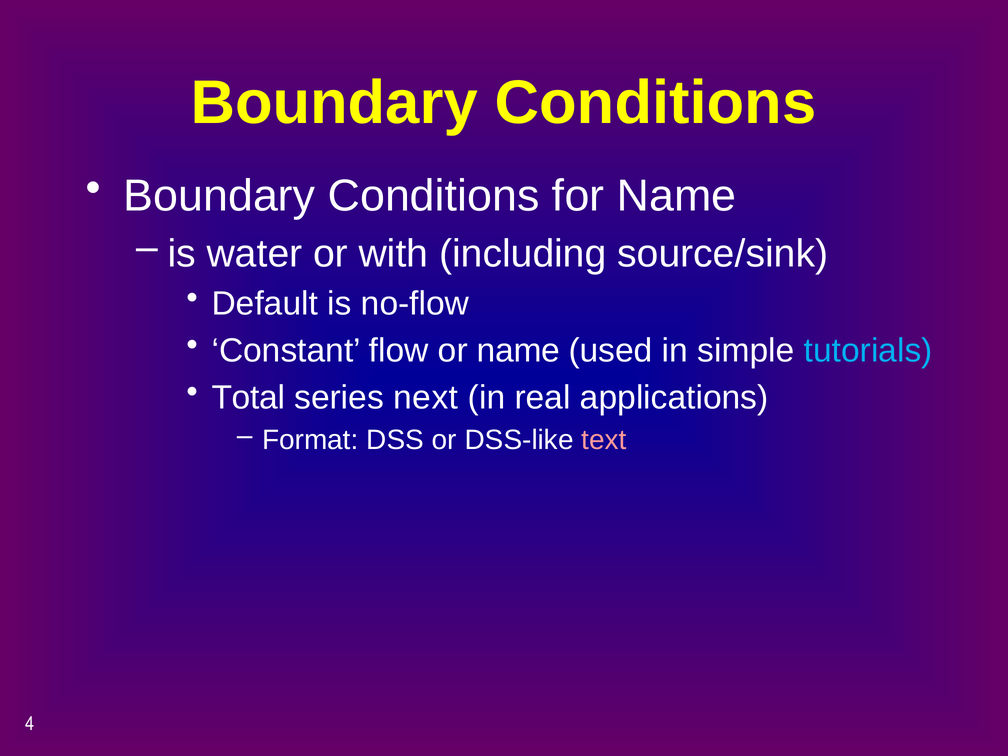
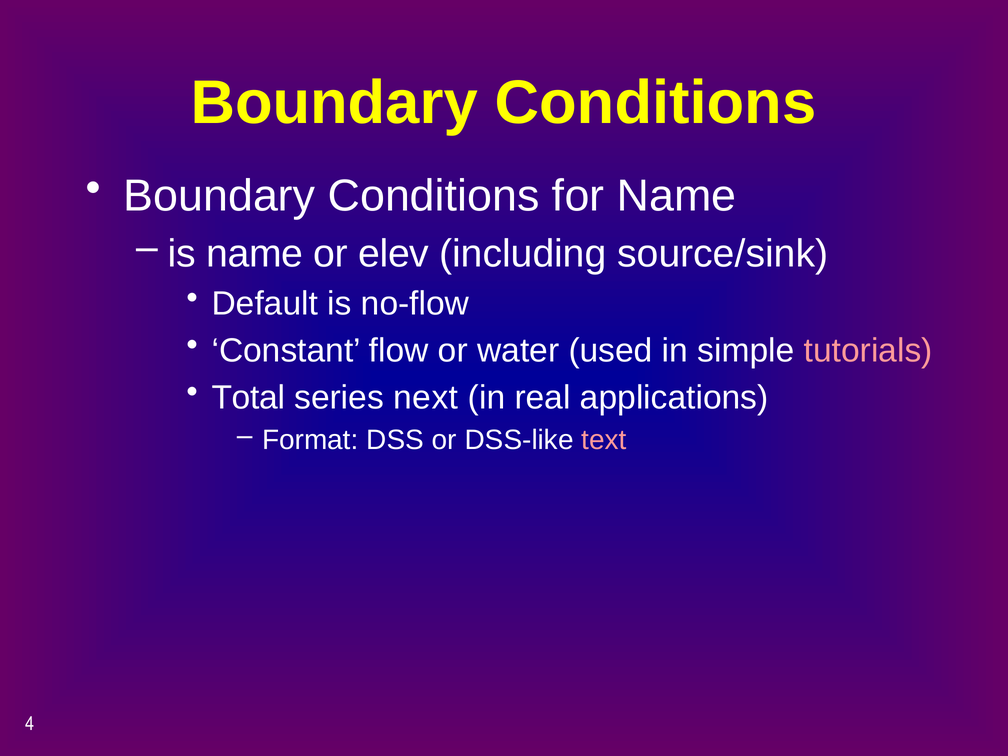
is water: water -> name
with: with -> elev
or name: name -> water
tutorials colour: light blue -> pink
